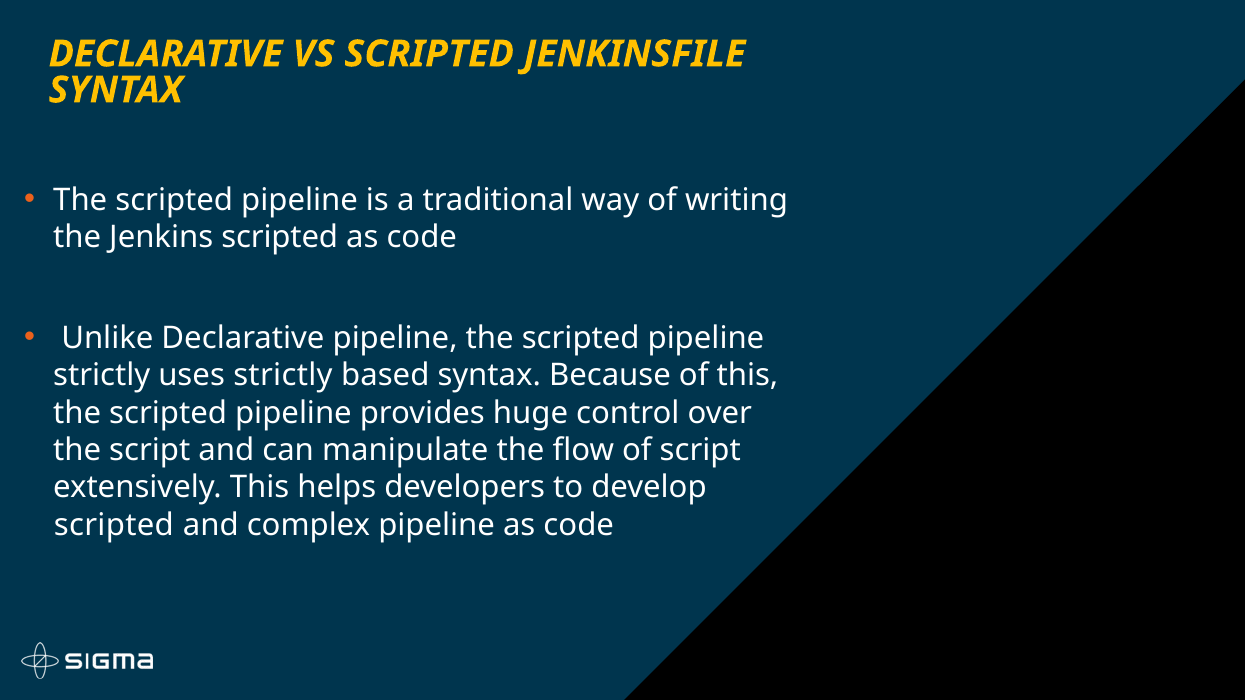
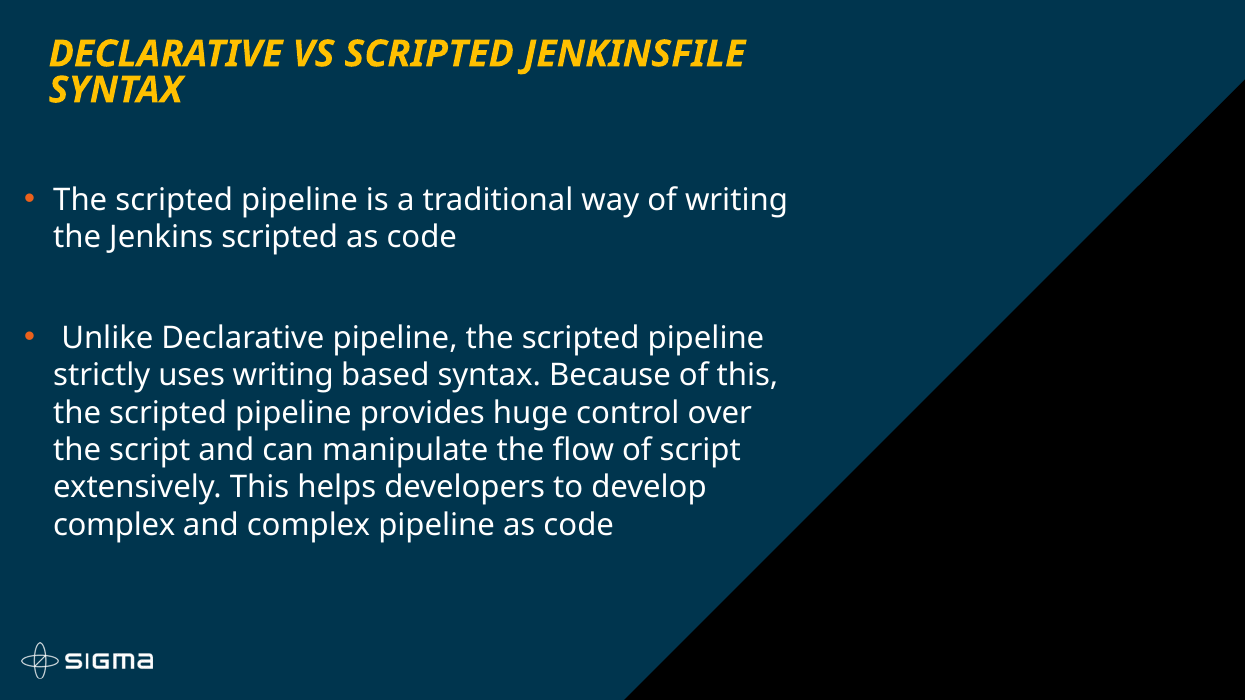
uses strictly: strictly -> writing
scripted at (114, 525): scripted -> complex
